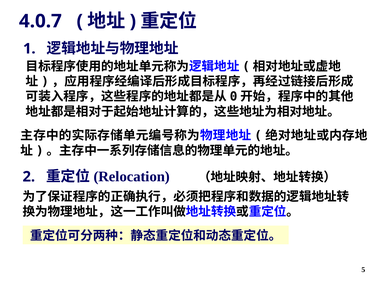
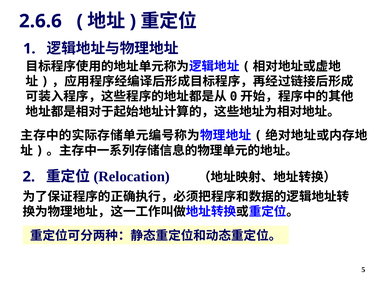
4.0.7: 4.0.7 -> 2.6.6
